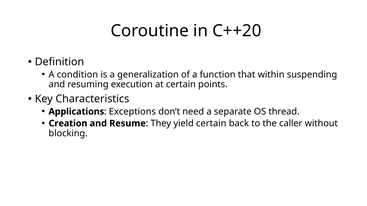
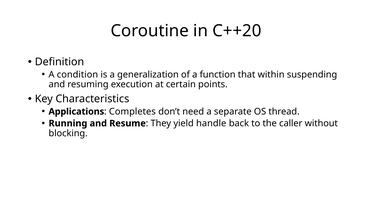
Exceptions: Exceptions -> Completes
Creation: Creation -> Running
yield certain: certain -> handle
